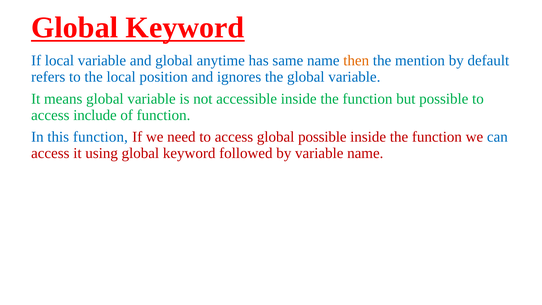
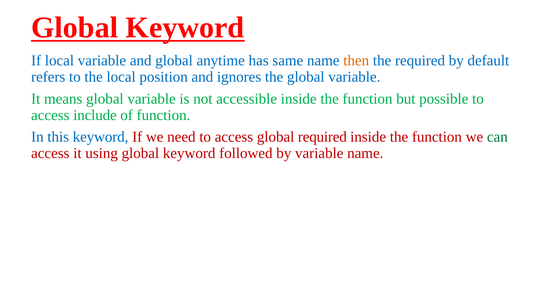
the mention: mention -> required
this function: function -> keyword
global possible: possible -> required
can colour: blue -> green
